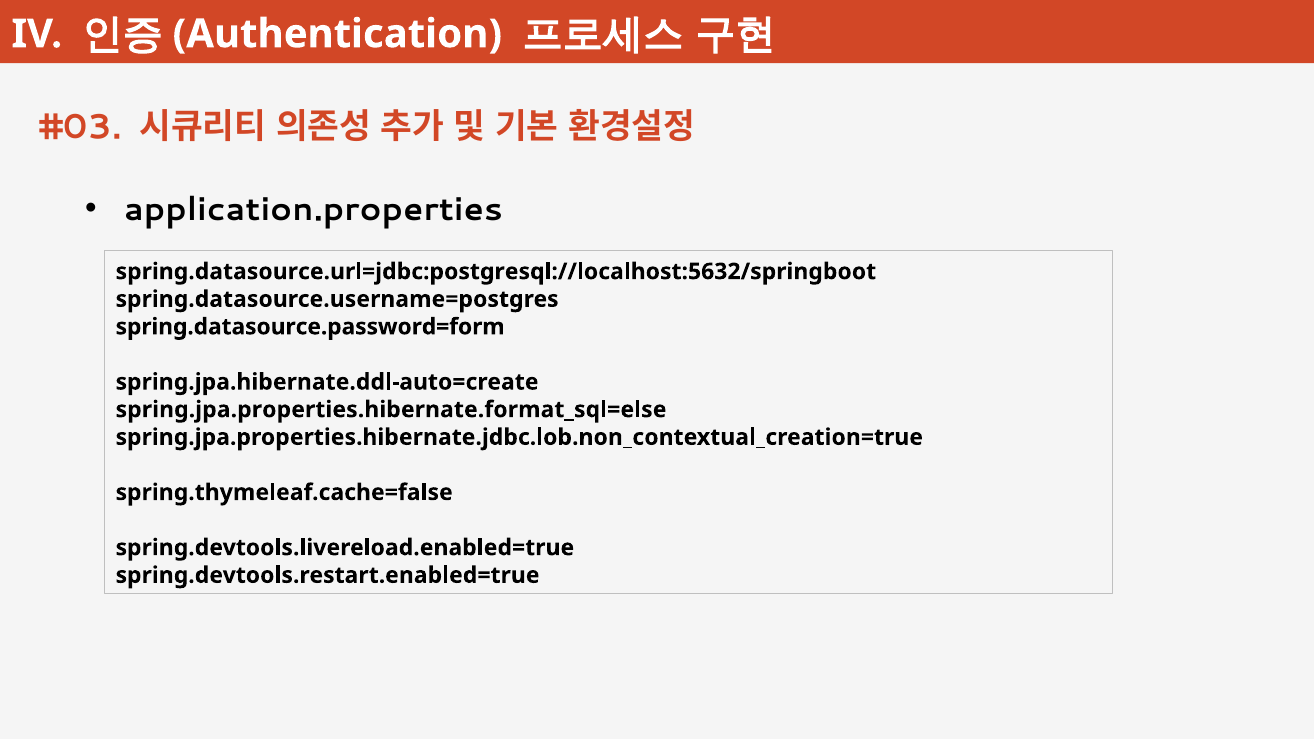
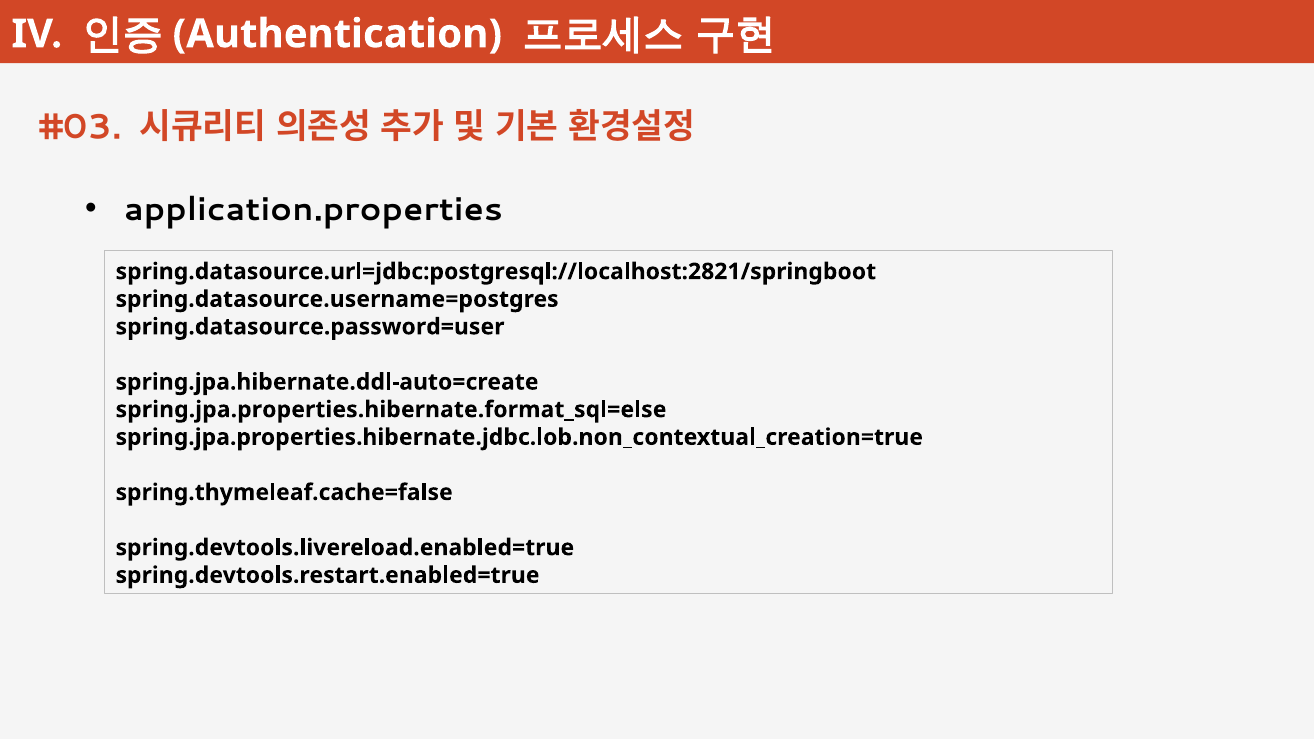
spring.datasource.url=jdbc:postgresql://localhost:5632/springboot: spring.datasource.url=jdbc:postgresql://localhost:5632/springboot -> spring.datasource.url=jdbc:postgresql://localhost:2821/springboot
spring.datasource.password=form: spring.datasource.password=form -> spring.datasource.password=user
